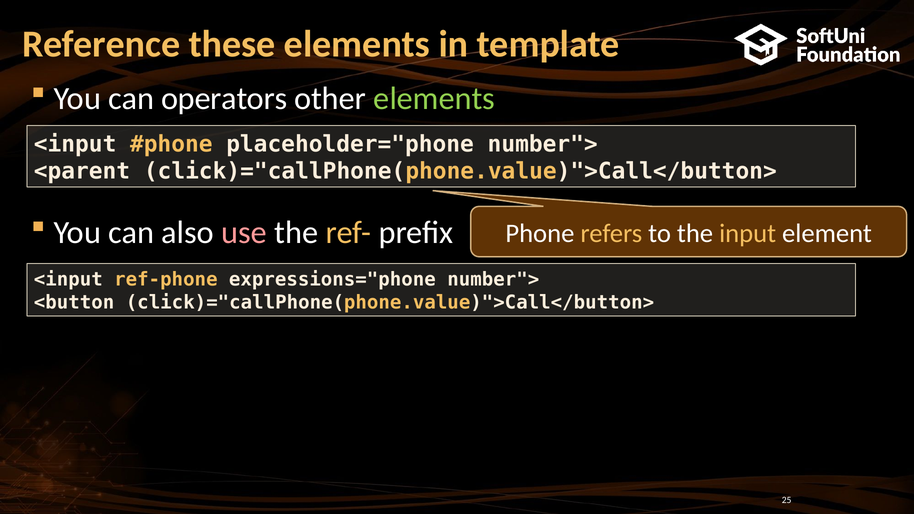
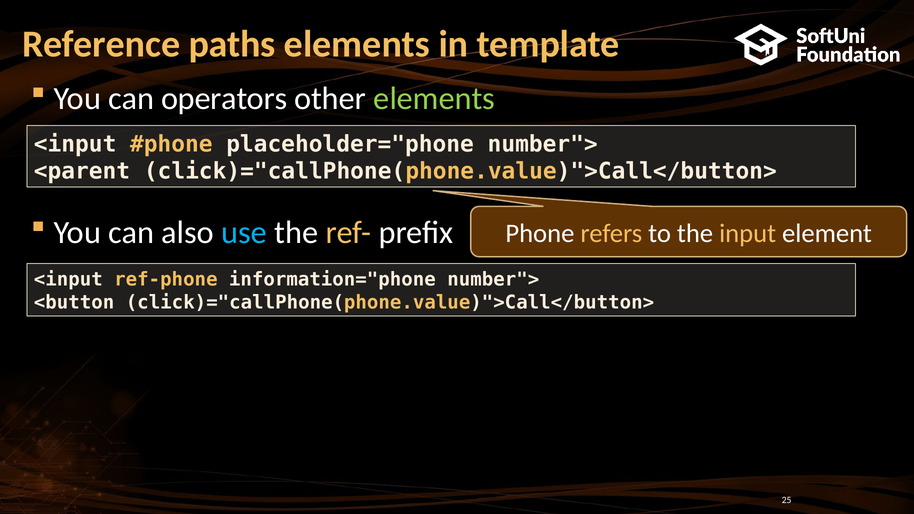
these: these -> paths
use colour: pink -> light blue
expressions="phone: expressions="phone -> information="phone
